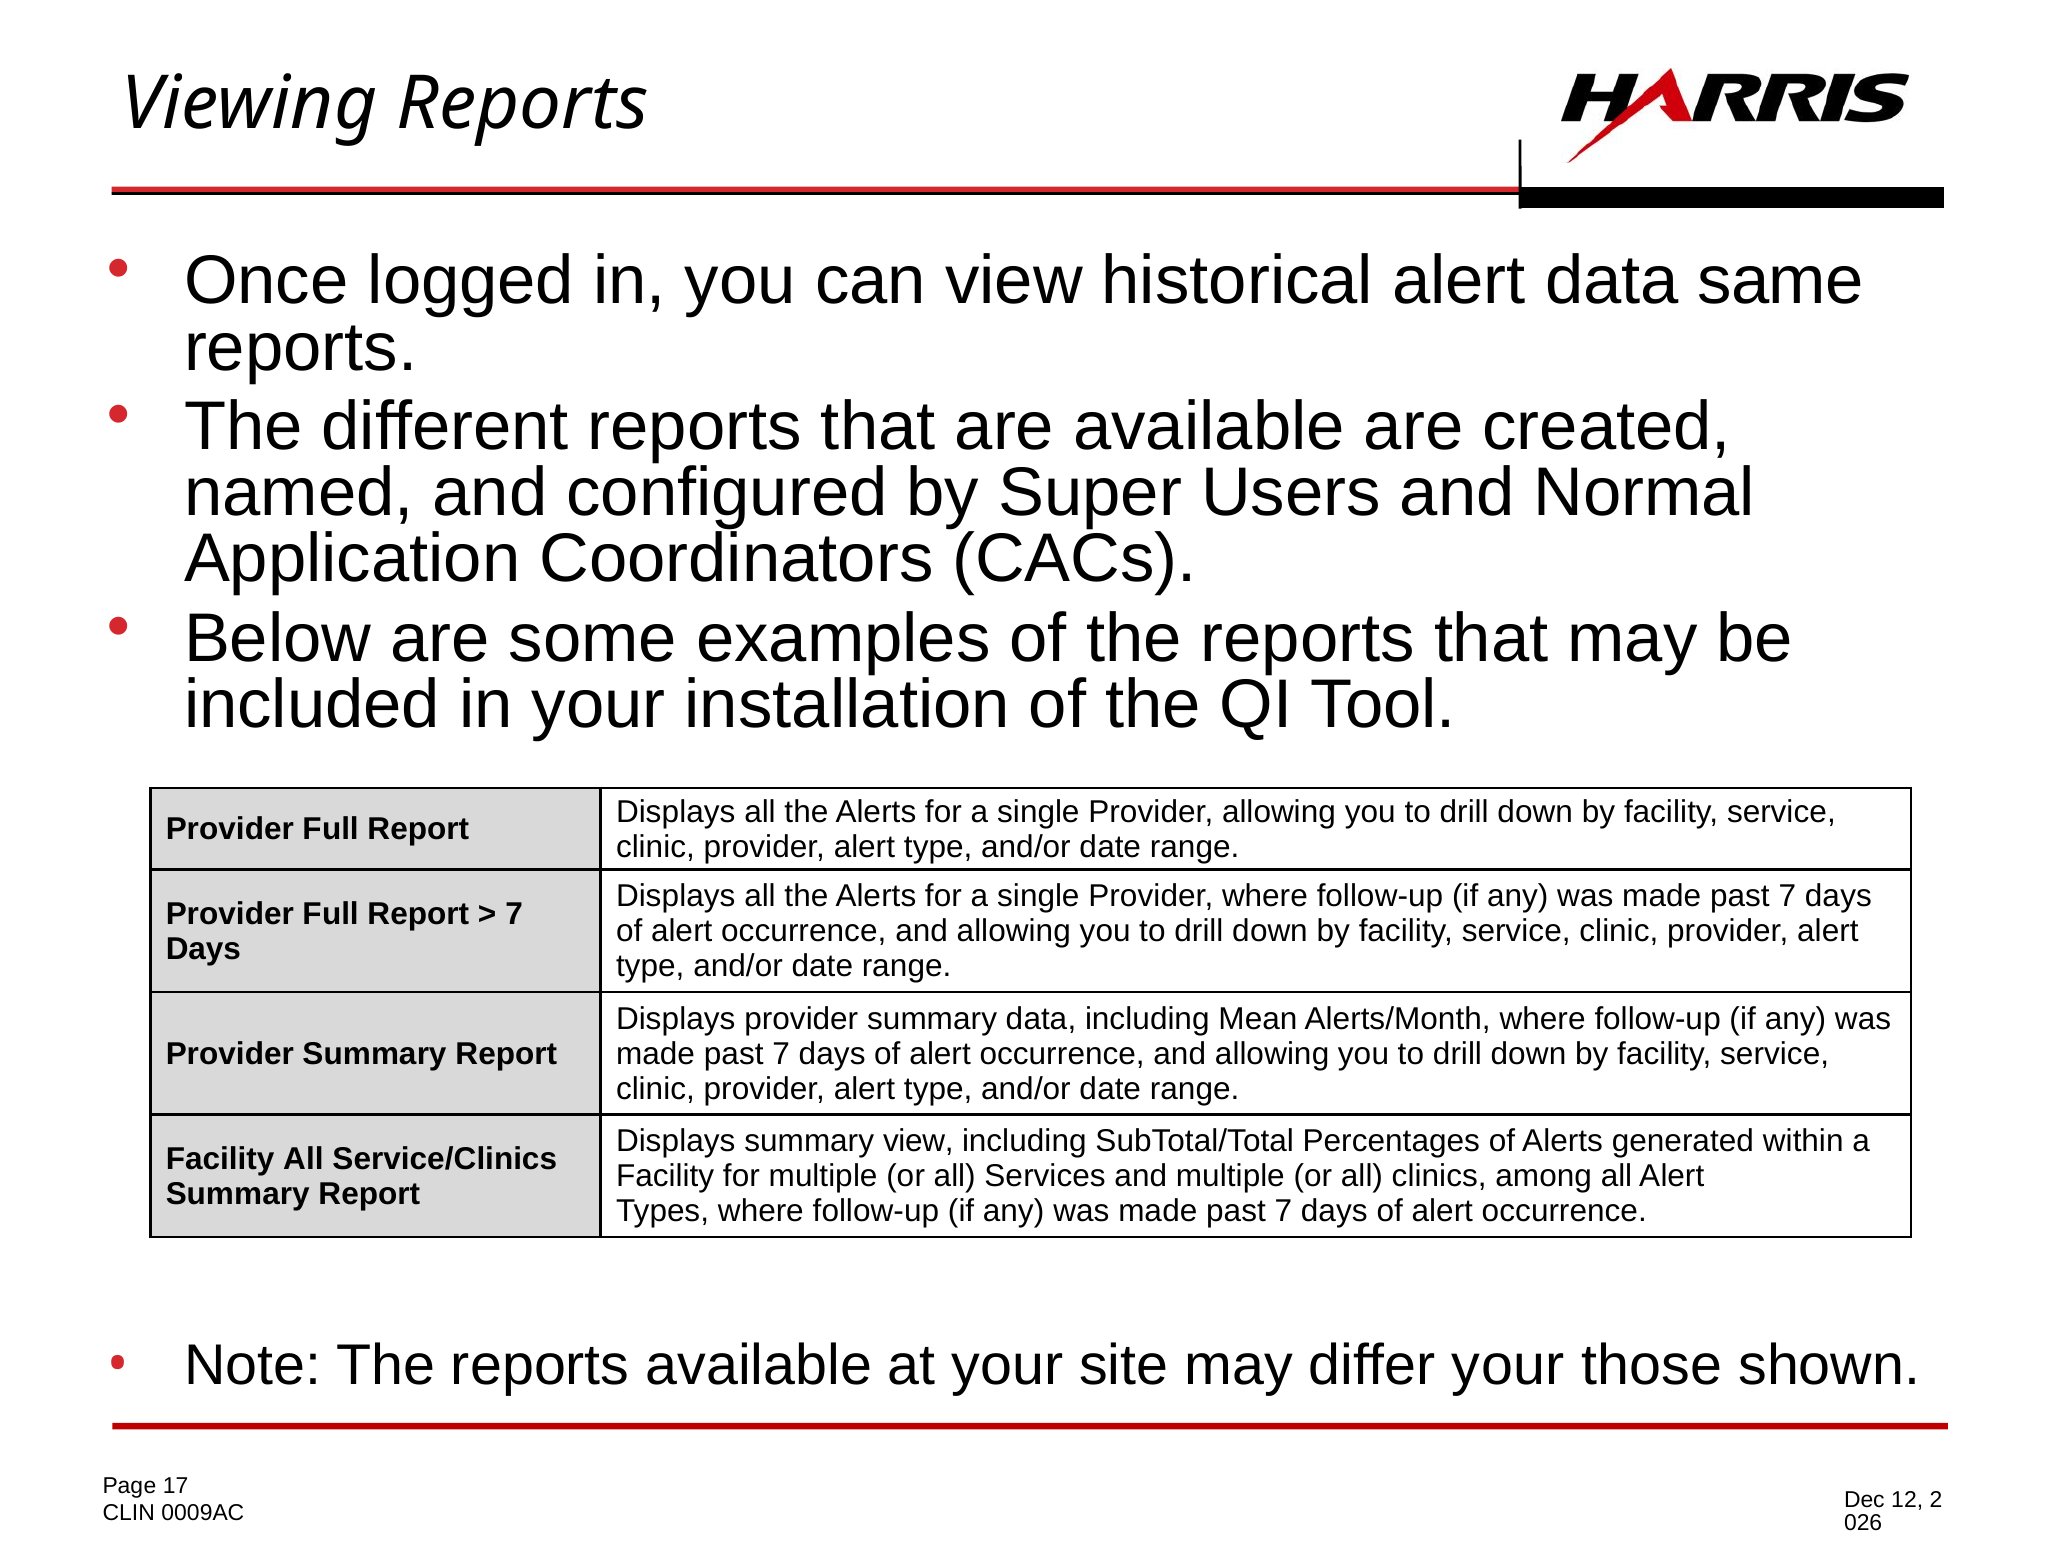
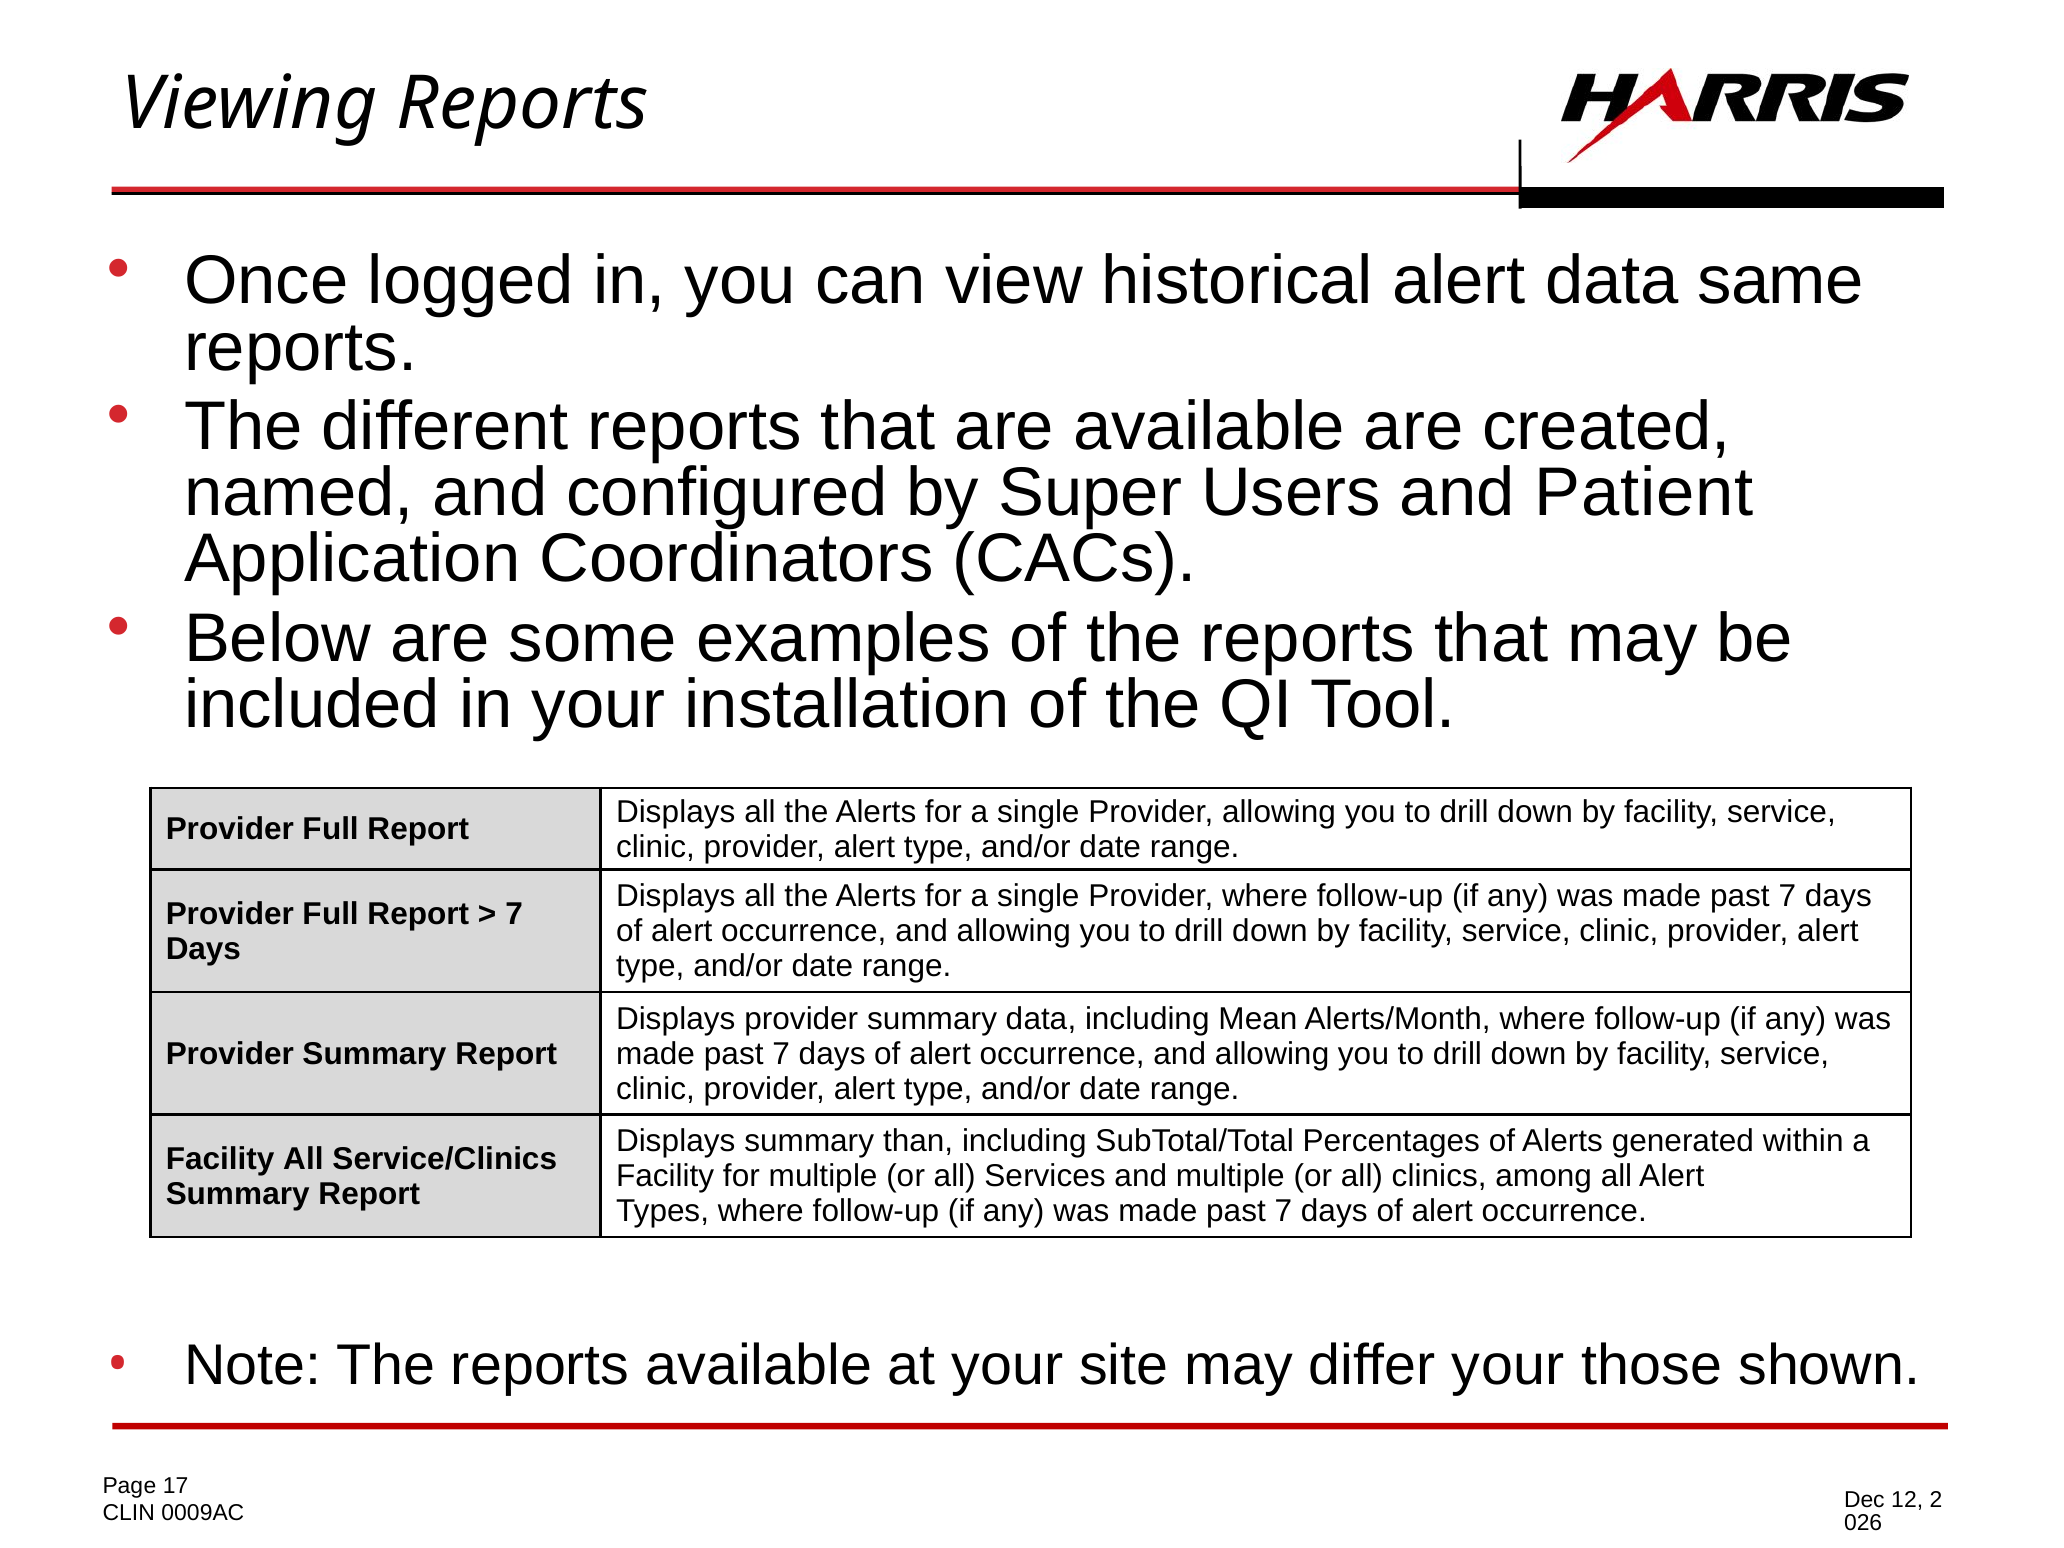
Normal: Normal -> Patient
summary view: view -> than
